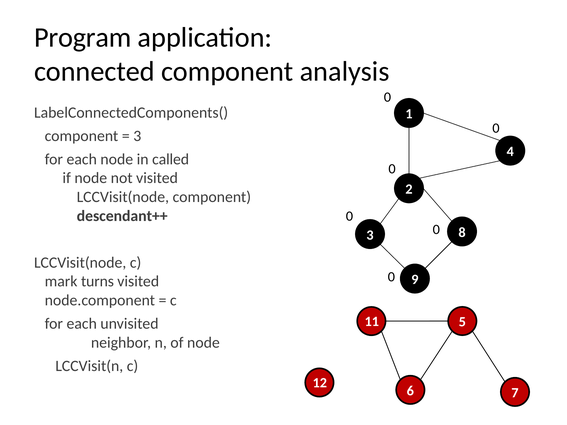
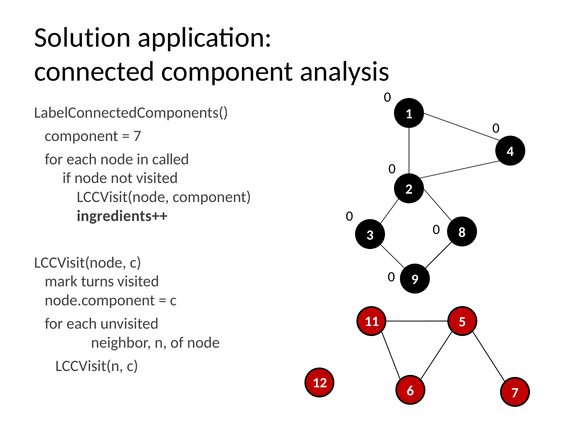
Program: Program -> Solution
3 at (137, 136): 3 -> 7
descendant++: descendant++ -> ingredients++
